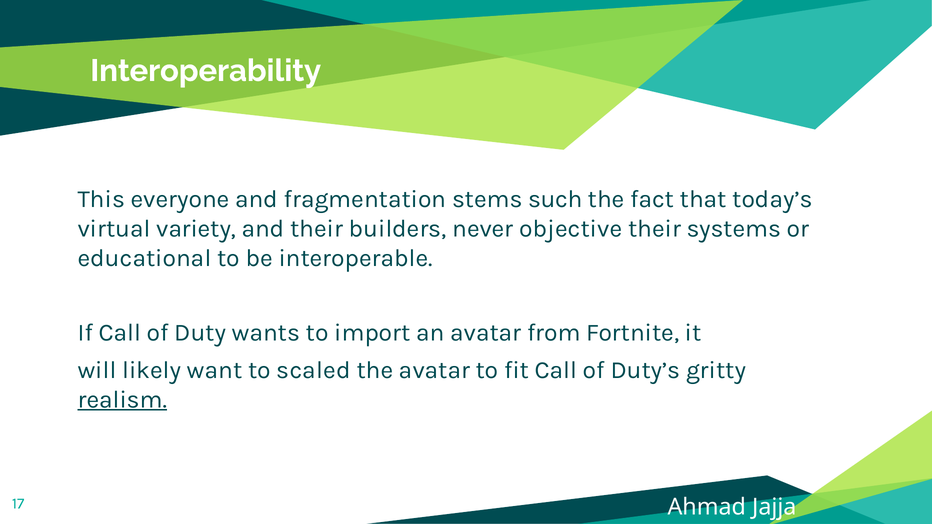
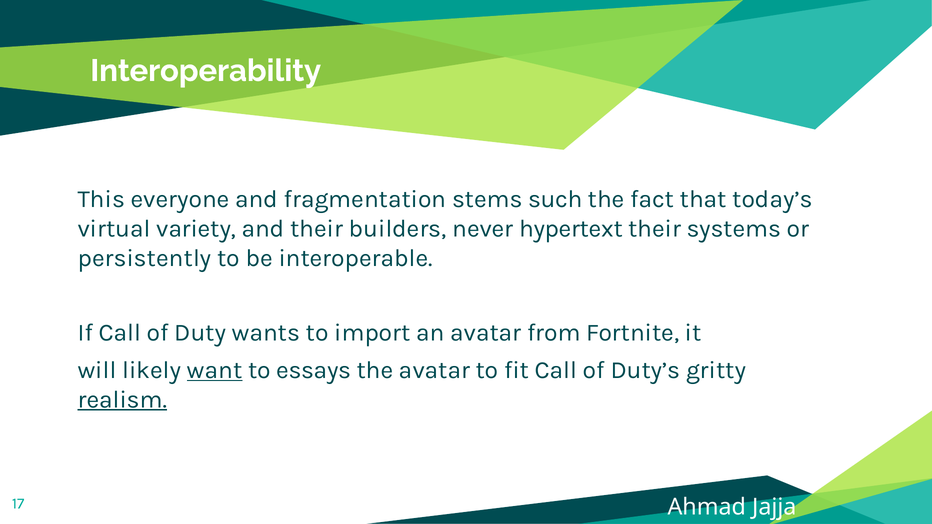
objective: objective -> hypertext
educational: educational -> persistently
want underline: none -> present
scaled: scaled -> essays
